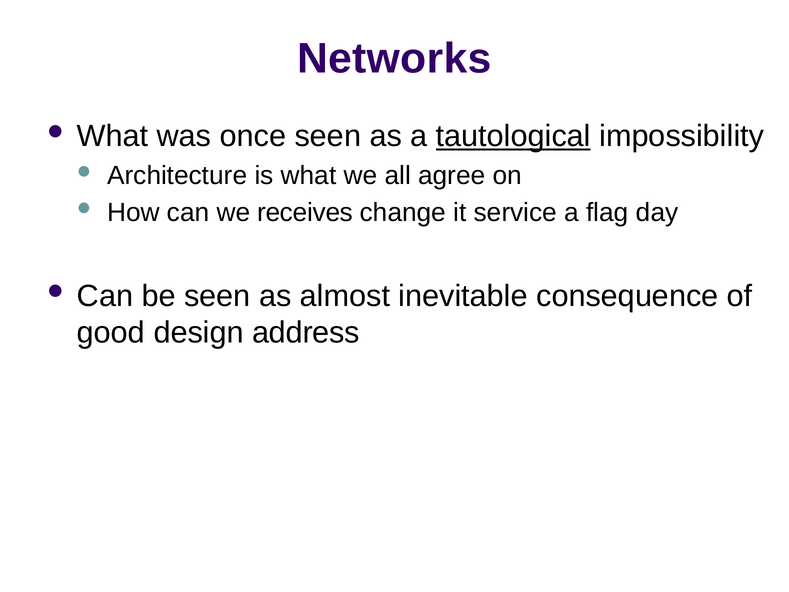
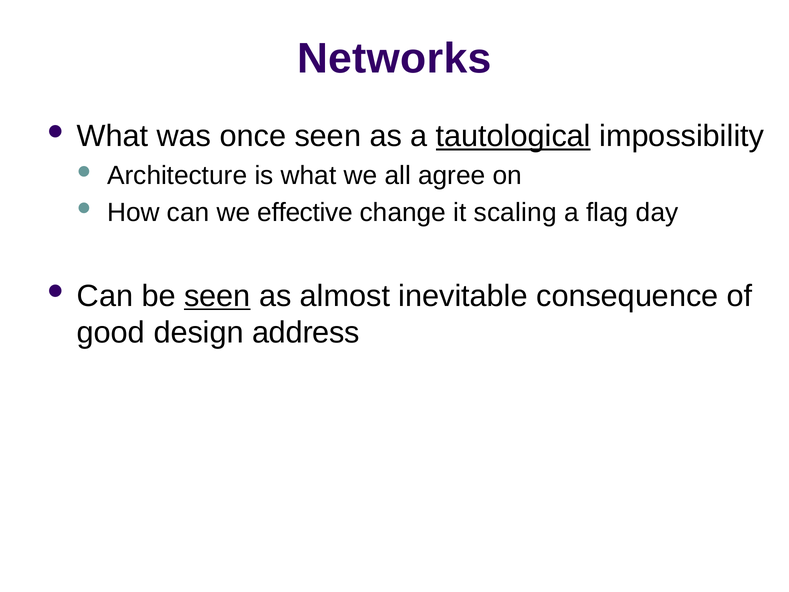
receives: receives -> effective
service: service -> scaling
seen at (217, 296) underline: none -> present
